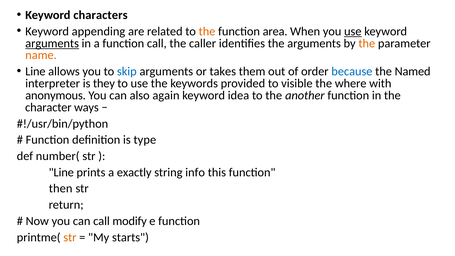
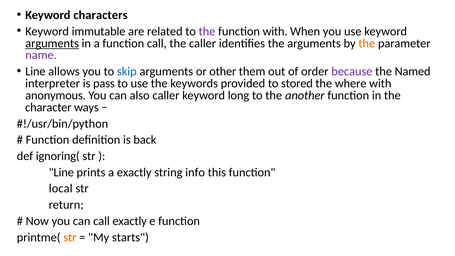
appending: appending -> immutable
the at (207, 31) colour: orange -> purple
function area: area -> with
use at (353, 31) underline: present -> none
name colour: orange -> purple
takes: takes -> other
because colour: blue -> purple
they: they -> pass
visible: visible -> stored
also again: again -> caller
idea: idea -> long
type: type -> back
number(: number( -> ignoring(
then: then -> local
call modify: modify -> exactly
